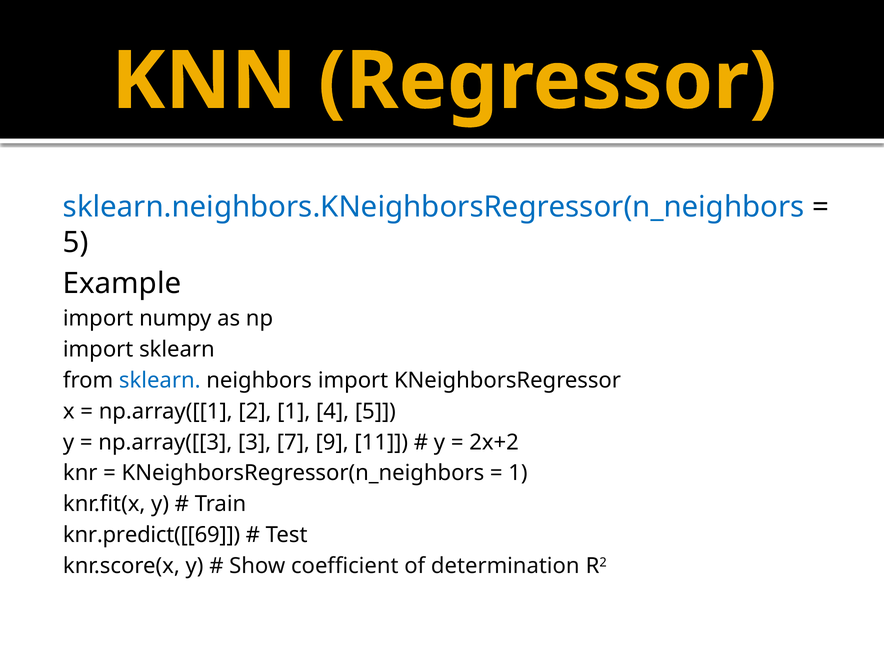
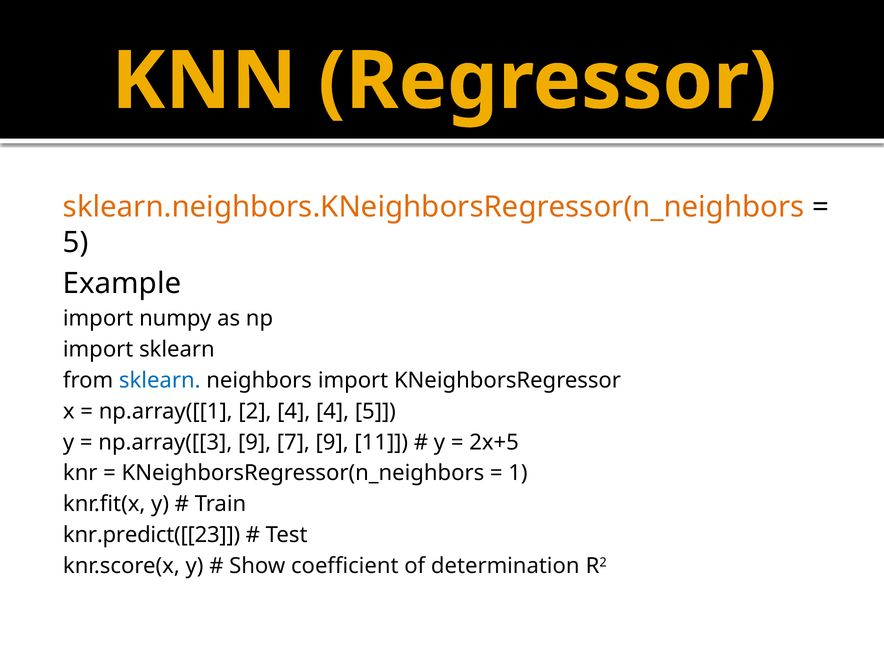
sklearn.neighbors.KNeighborsRegressor(n_neighbors colour: blue -> orange
2 1: 1 -> 4
np.array([[3 3: 3 -> 9
2x+2: 2x+2 -> 2x+5
knr.predict([[69: knr.predict([[69 -> knr.predict([[23
